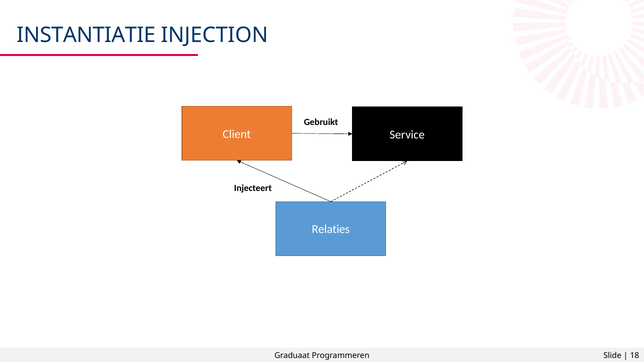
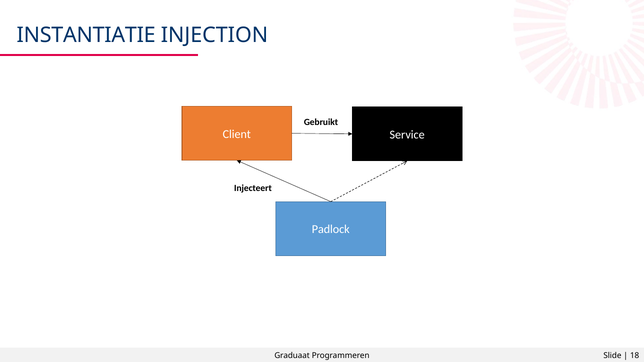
Relaties: Relaties -> Padlock
